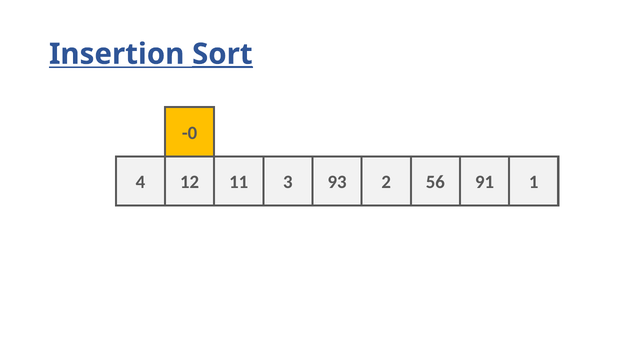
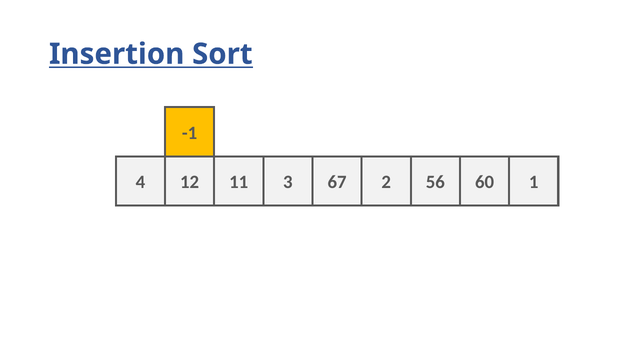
Sort underline: present -> none
-0: -0 -> -1
93: 93 -> 67
91: 91 -> 60
